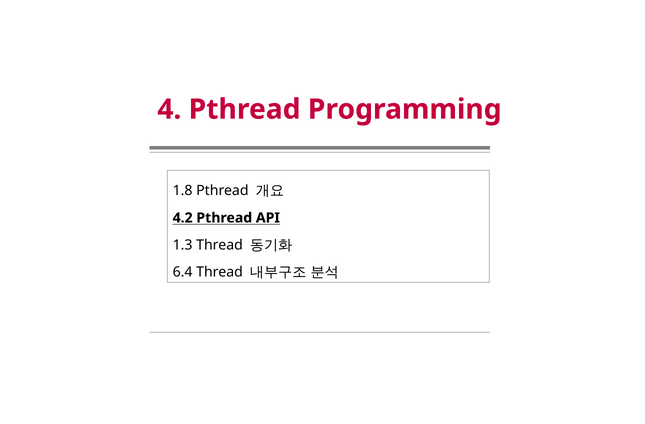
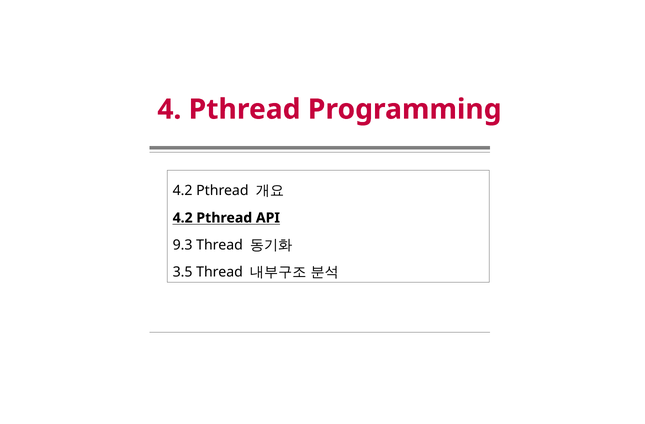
1.8 at (183, 191): 1.8 -> 4.2
1.3: 1.3 -> 9.3
6.4: 6.4 -> 3.5
